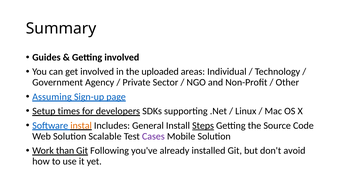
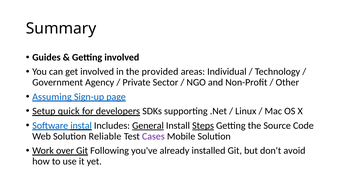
uploaded: uploaded -> provided
times: times -> quick
instal colour: orange -> blue
General underline: none -> present
Scalable: Scalable -> Reliable
than: than -> over
